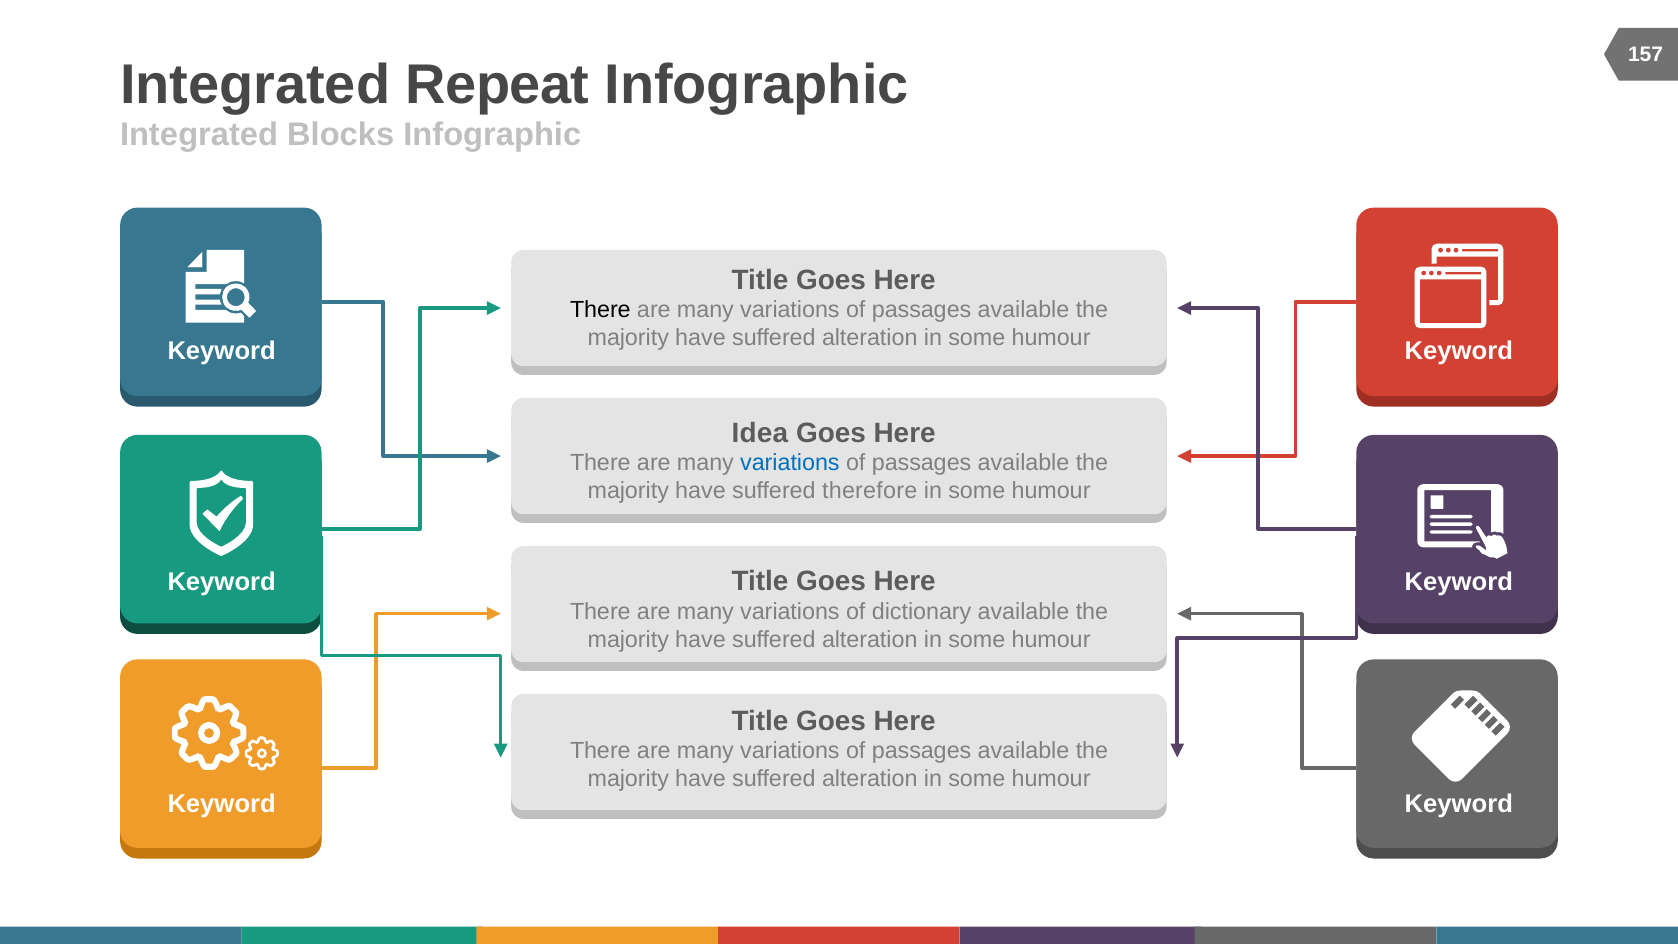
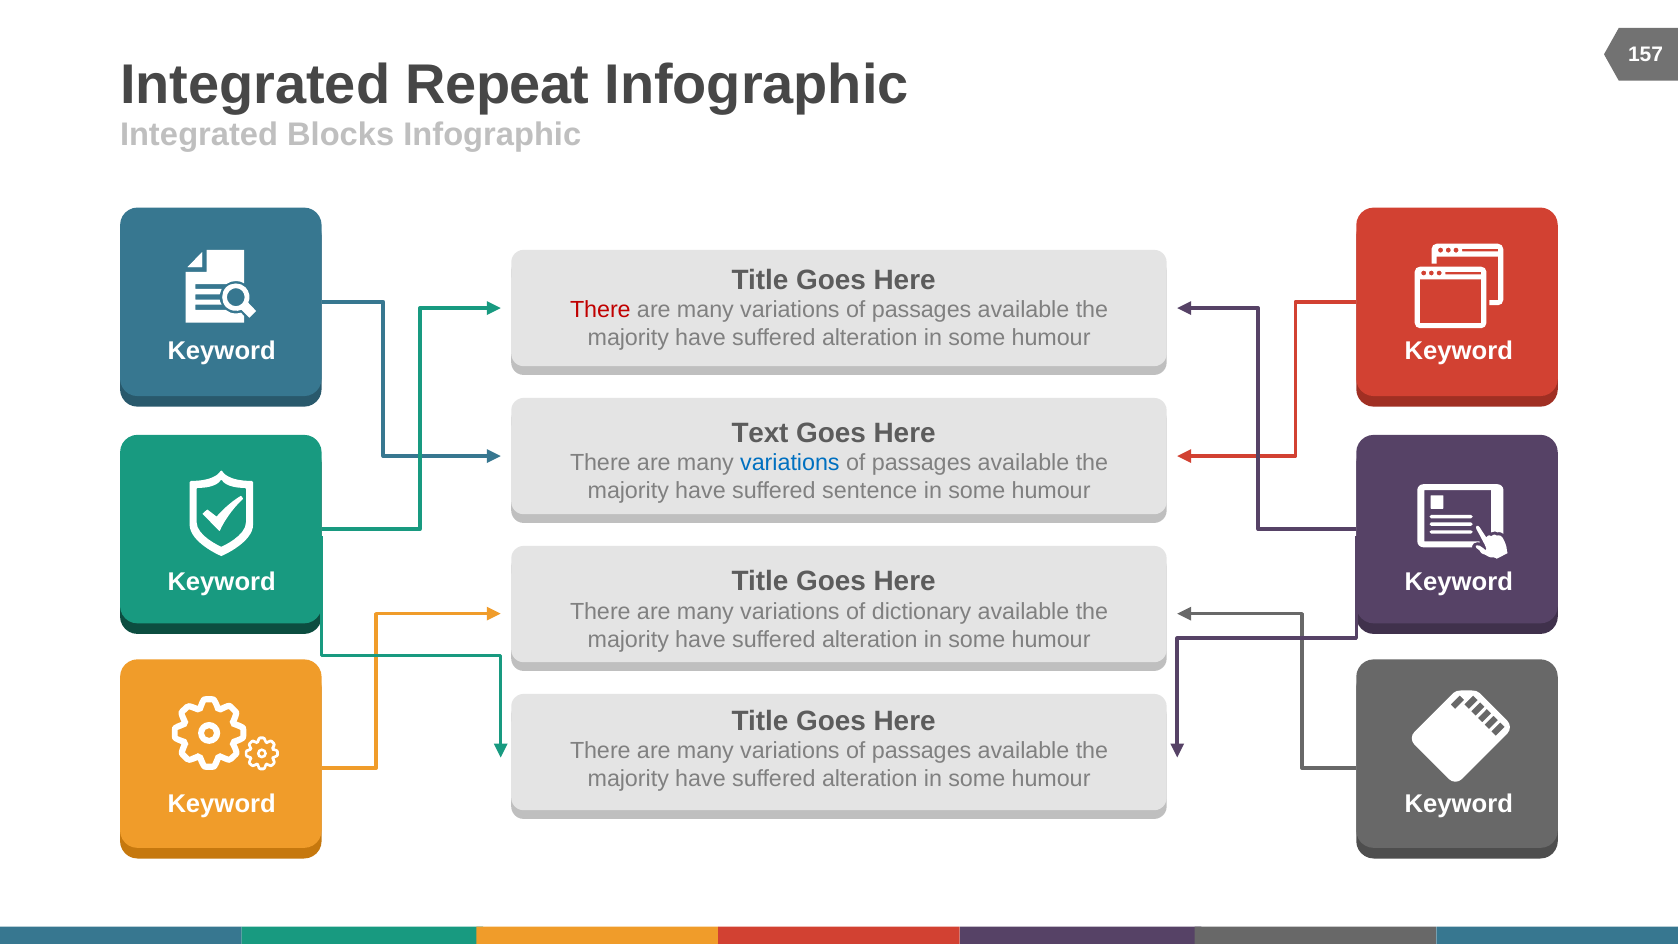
There at (600, 310) colour: black -> red
Idea: Idea -> Text
therefore: therefore -> sentence
